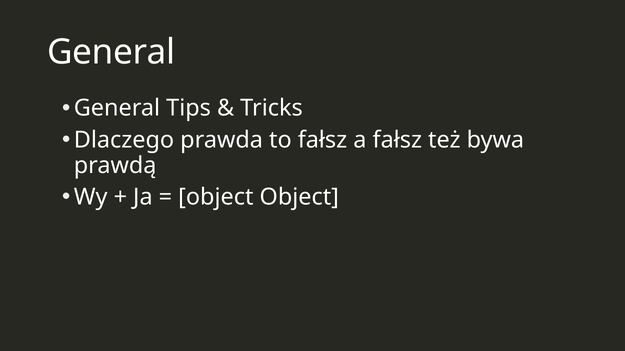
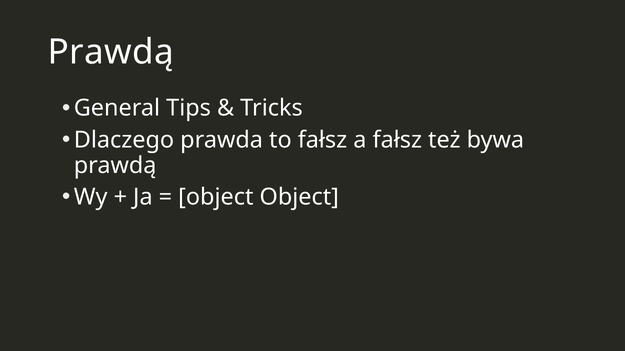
General at (111, 52): General -> Prawdą
